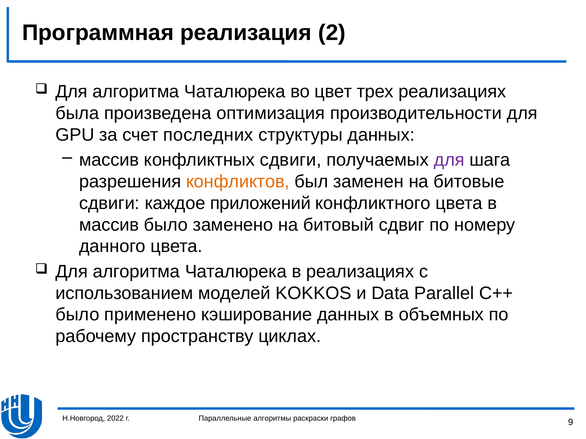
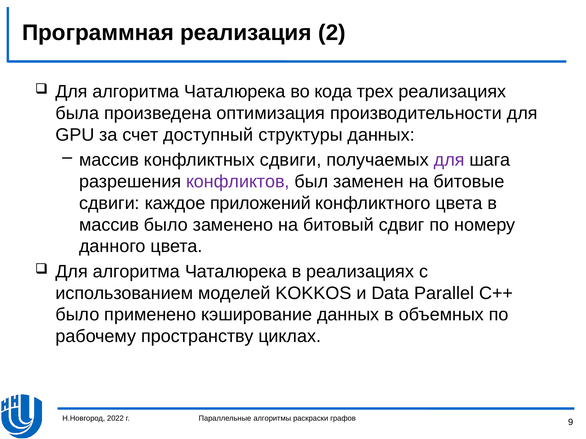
цвет: цвет -> кода
последних: последних -> доступный
конфликтов colour: orange -> purple
